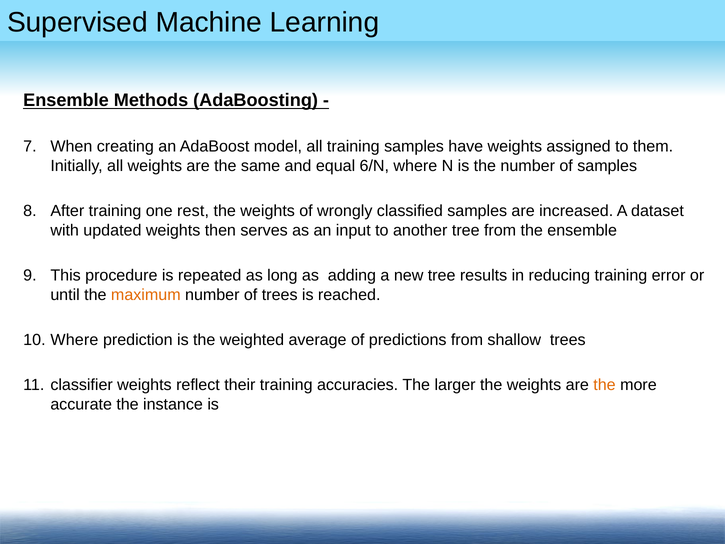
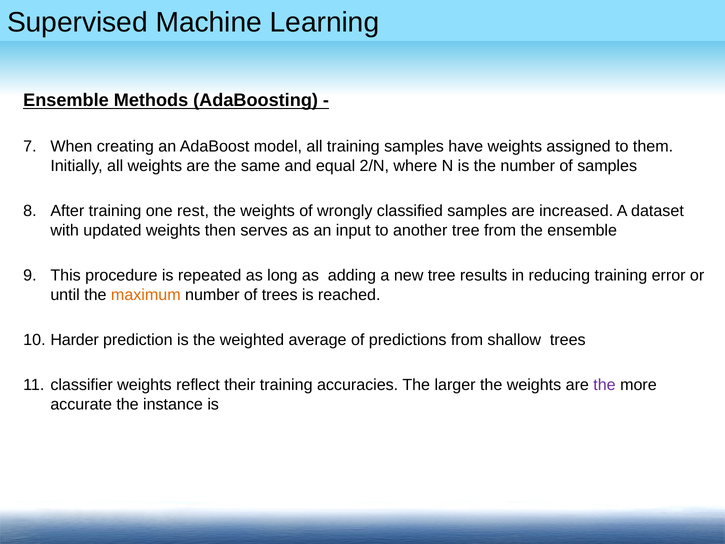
6/N: 6/N -> 2/N
Where at (74, 340): Where -> Harder
the at (605, 385) colour: orange -> purple
